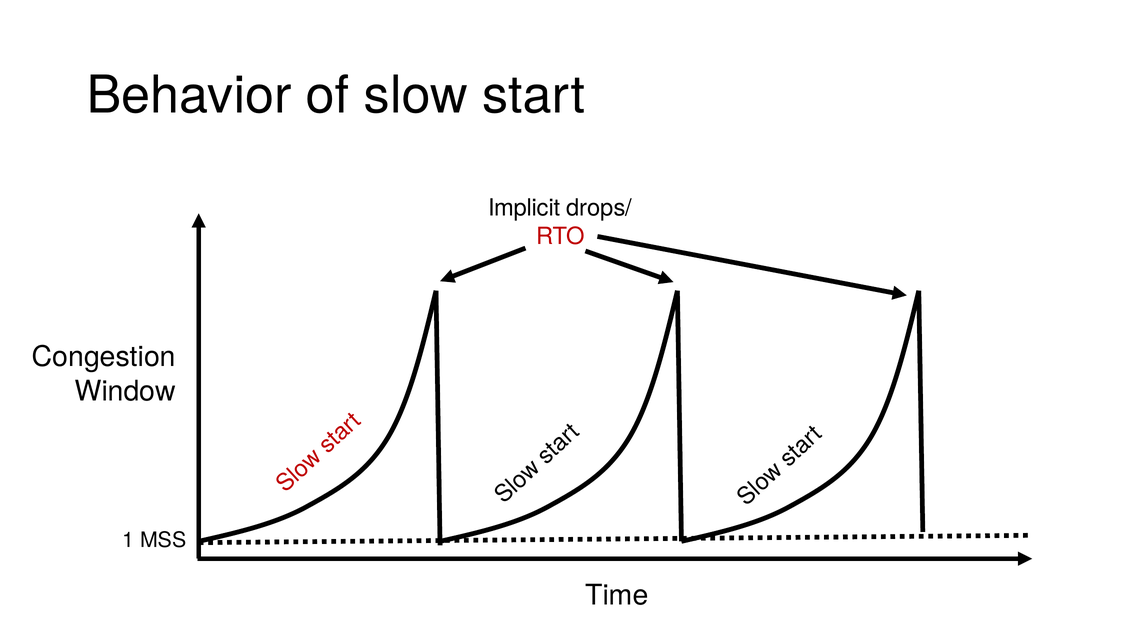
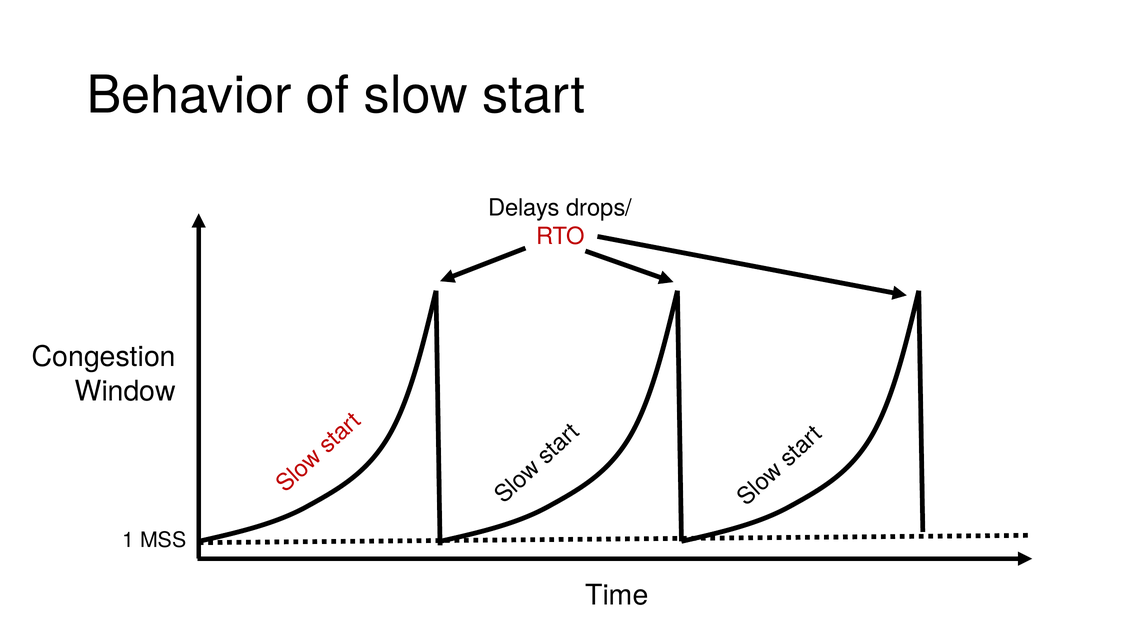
Implicit: Implicit -> Delays
